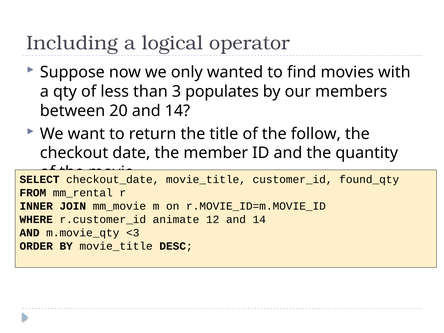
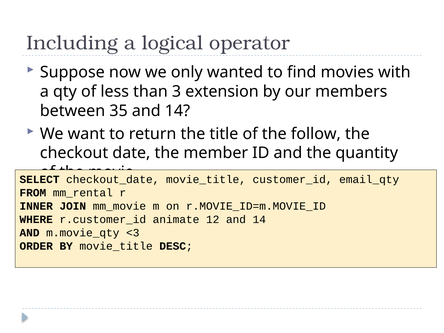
populates: populates -> extension
20: 20 -> 35
found_qty: found_qty -> email_qty
